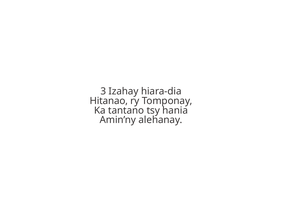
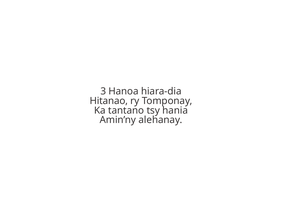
Izahay: Izahay -> Hanoa
